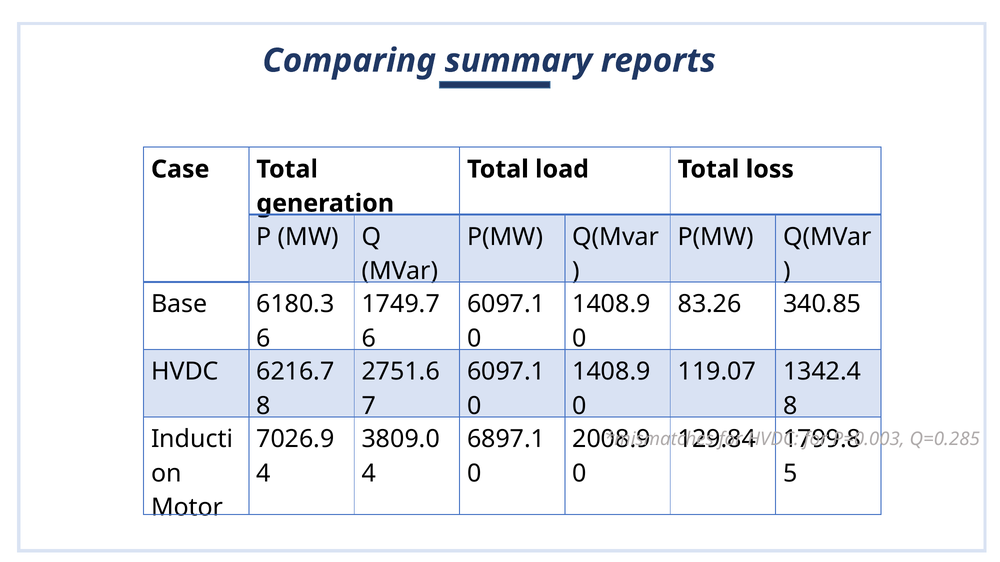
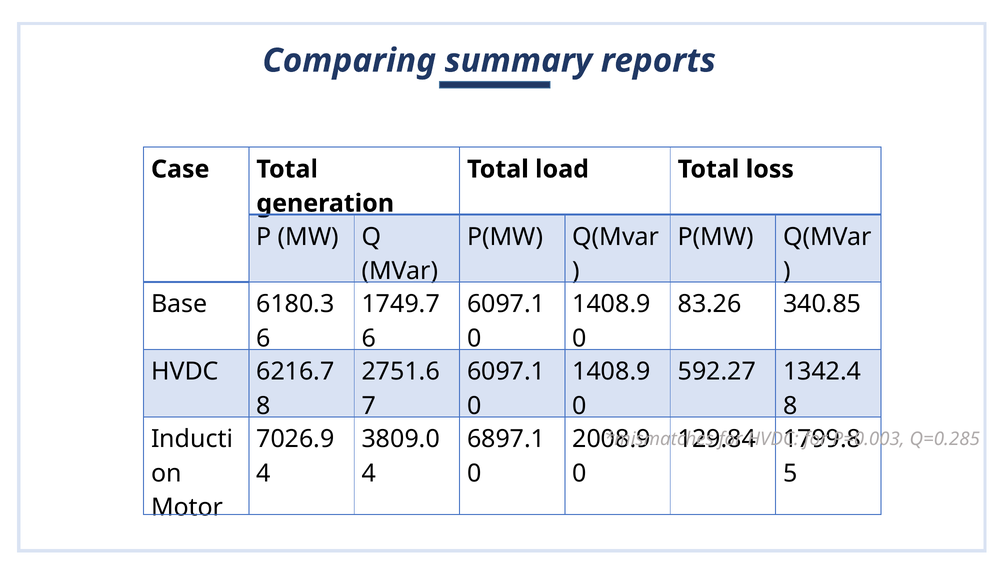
119.07: 119.07 -> 592.27
